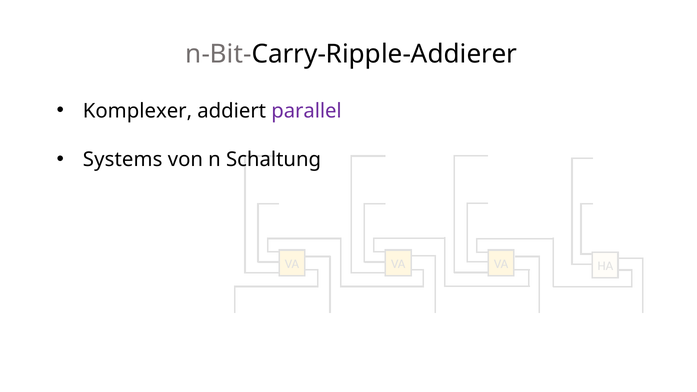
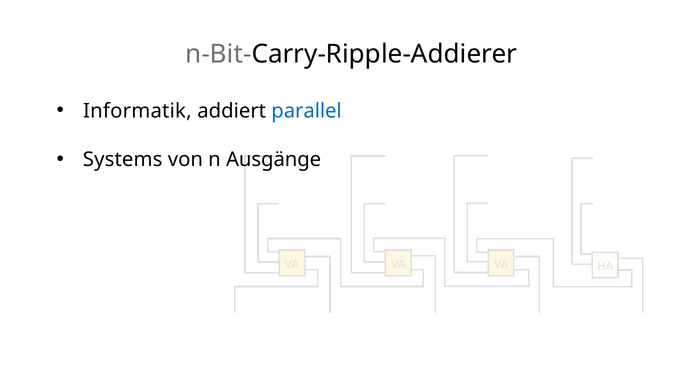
Komplexer: Komplexer -> Informatik
parallel colour: purple -> blue
Schaltung: Schaltung -> Ausgänge
